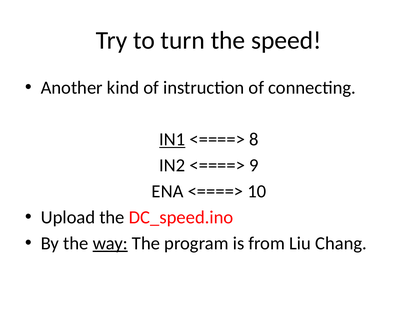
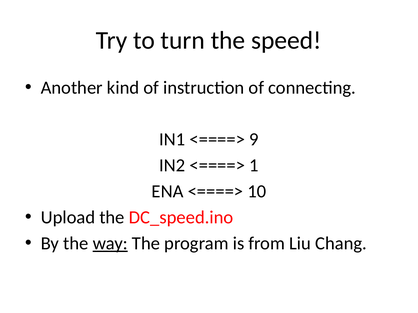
IN1 underline: present -> none
8: 8 -> 9
9: 9 -> 1
